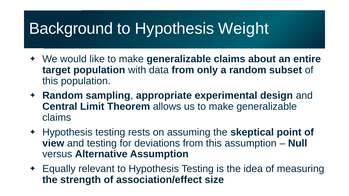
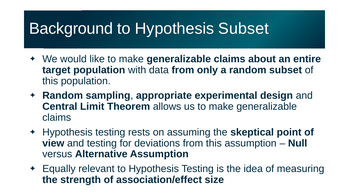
Hypothesis Weight: Weight -> Subset
